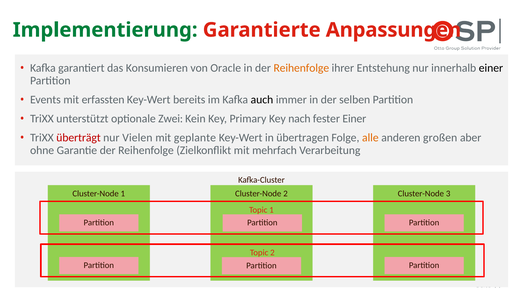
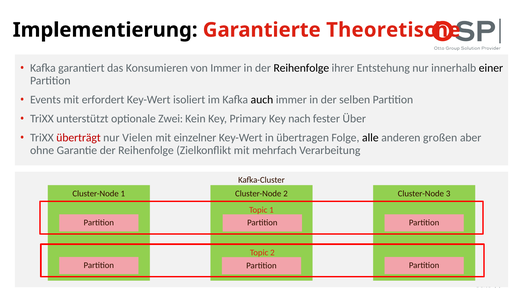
Implementierung colour: green -> black
Anpassungen: Anpassungen -> Theoretische
von Oracle: Oracle -> Immer
Reihenfolge at (301, 68) colour: orange -> black
erfassten: erfassten -> erfordert
bereits: bereits -> isoliert
fester Einer: Einer -> Über
geplante: geplante -> einzelner
alle colour: orange -> black
